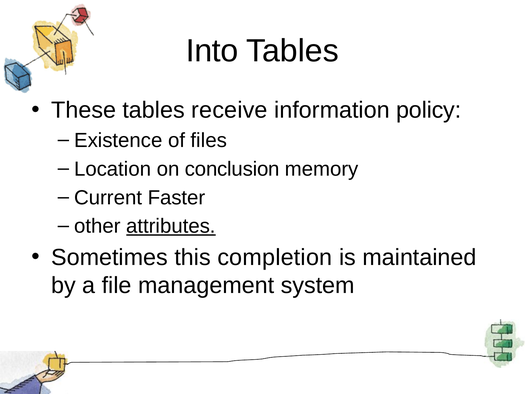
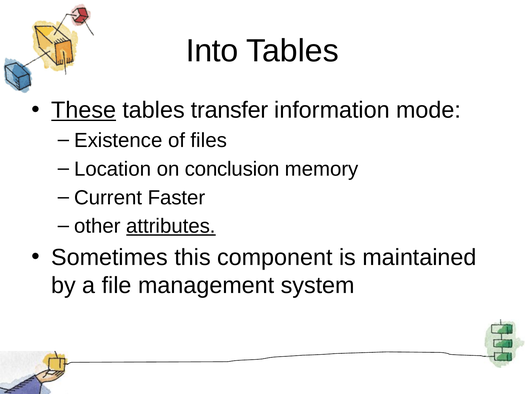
These underline: none -> present
receive: receive -> transfer
policy: policy -> mode
completion: completion -> component
